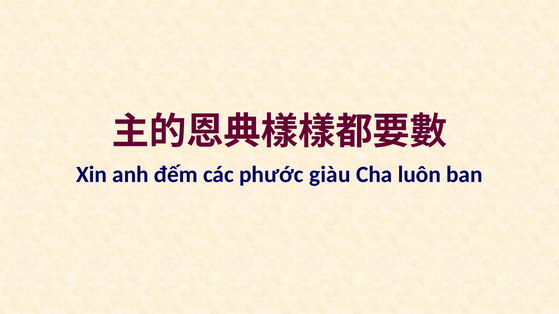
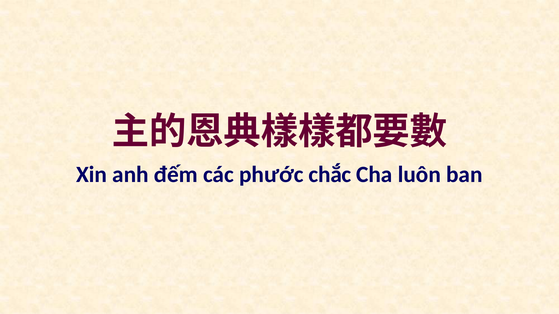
giàu: giàu -> chắc
